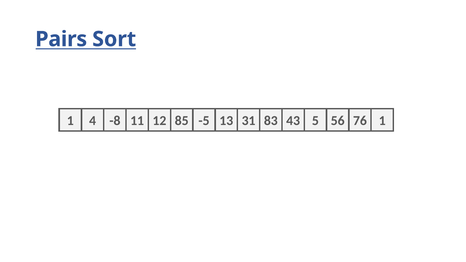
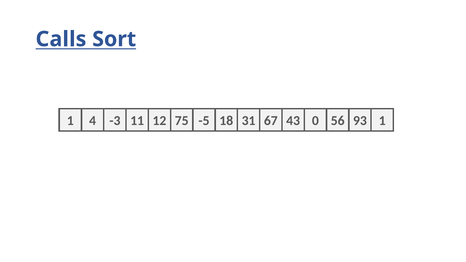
Pairs: Pairs -> Calls
-8: -8 -> -3
85: 85 -> 75
13: 13 -> 18
83: 83 -> 67
5: 5 -> 0
76: 76 -> 93
